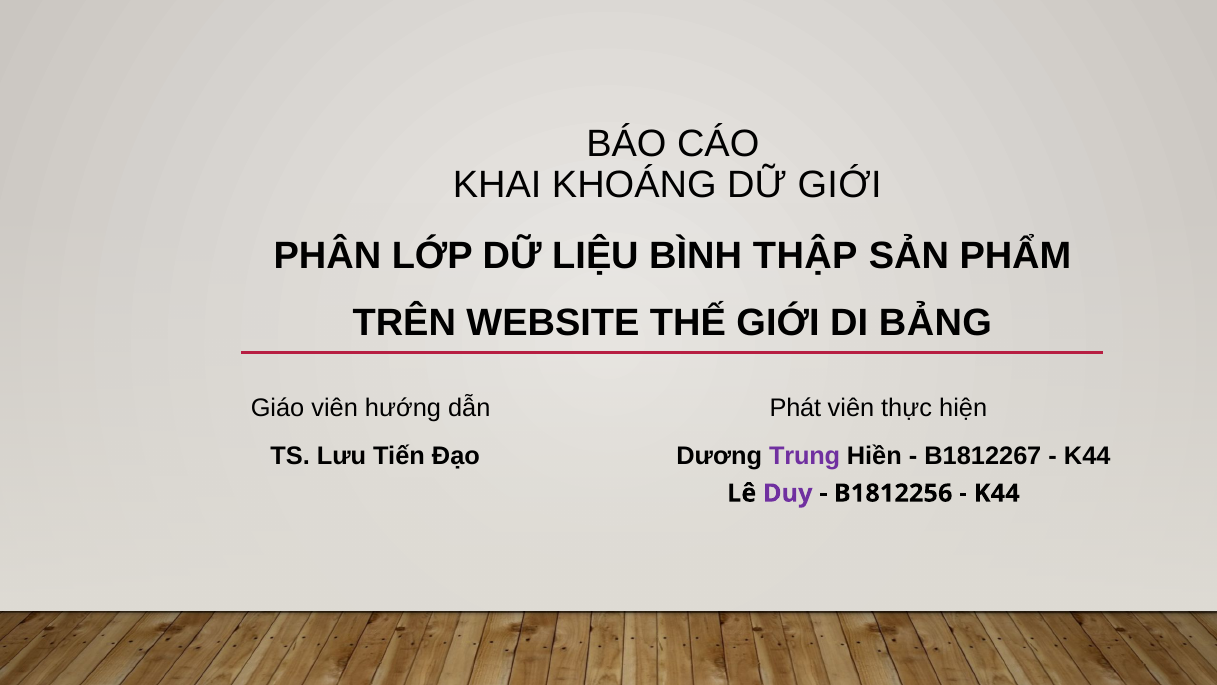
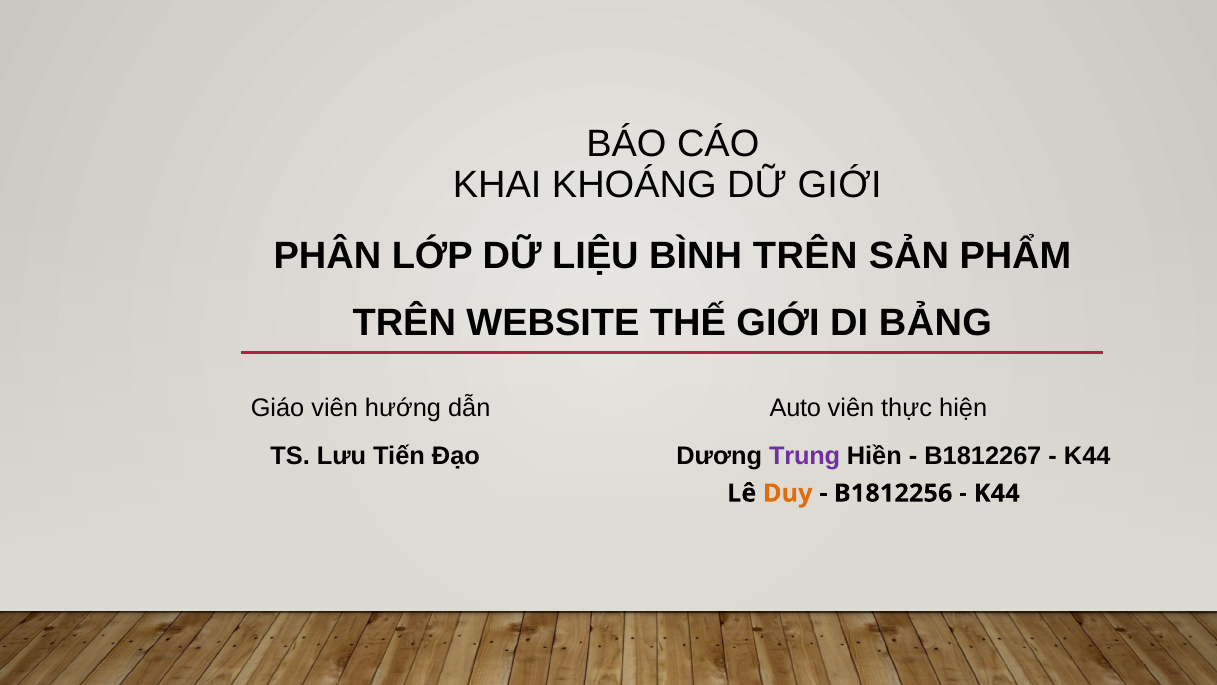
BÌNH THẬP: THẬP -> TRÊN
Phát: Phát -> Auto
Duy colour: purple -> orange
